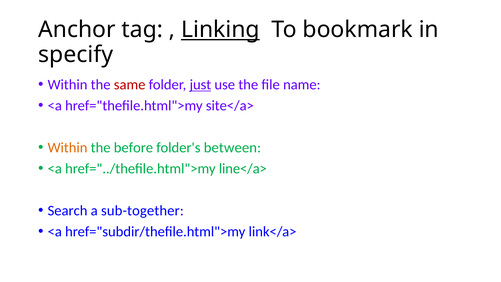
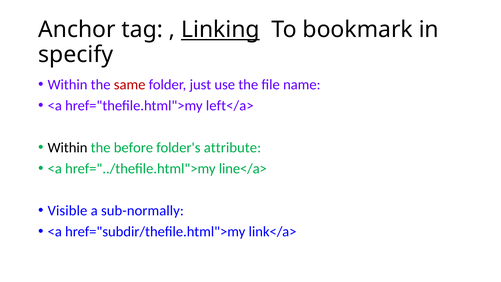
just underline: present -> none
site</a>: site</a> -> left</a>
Within at (68, 148) colour: orange -> black
between: between -> attribute
Search: Search -> Visible
sub-together: sub-together -> sub-normally
